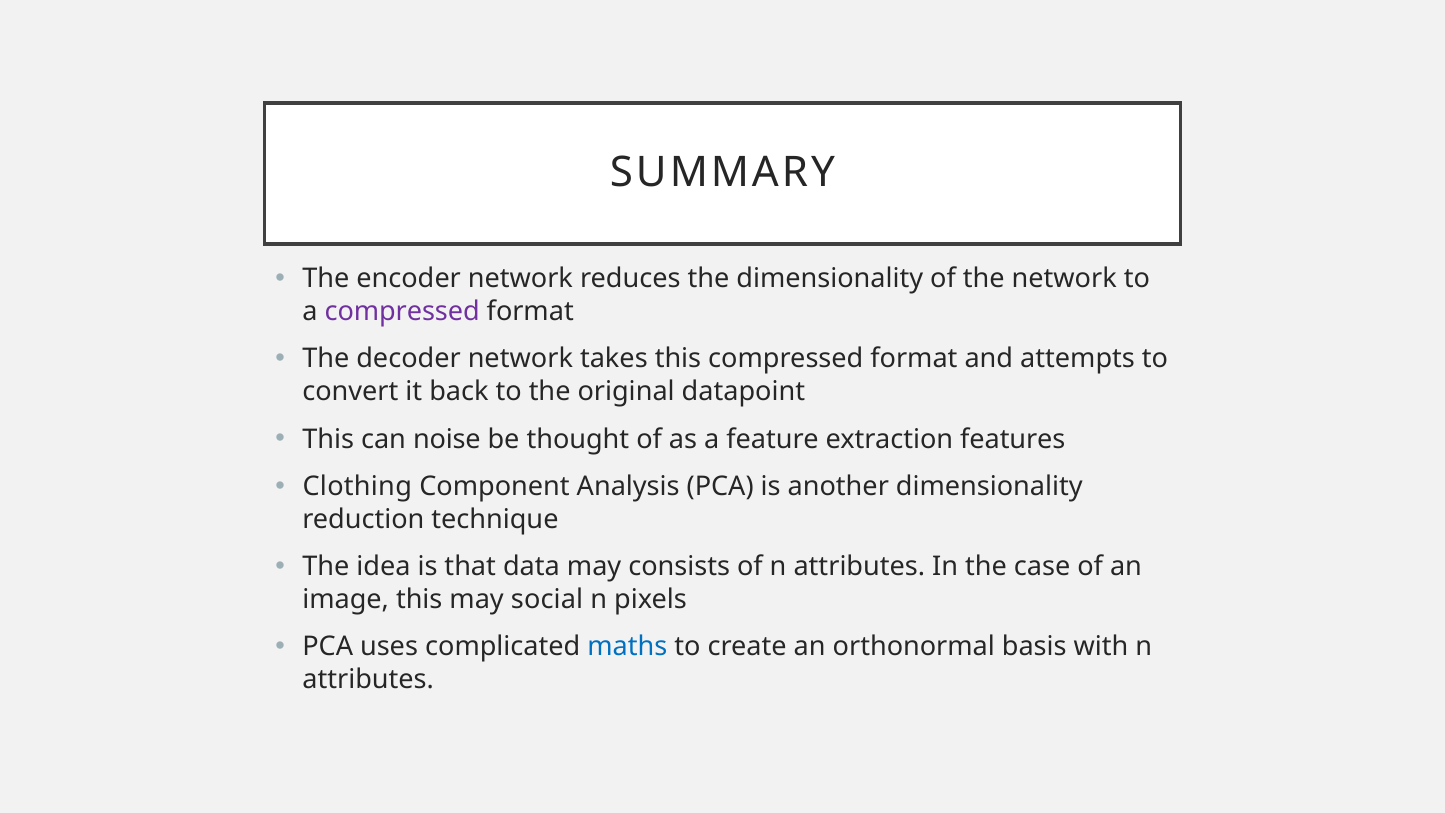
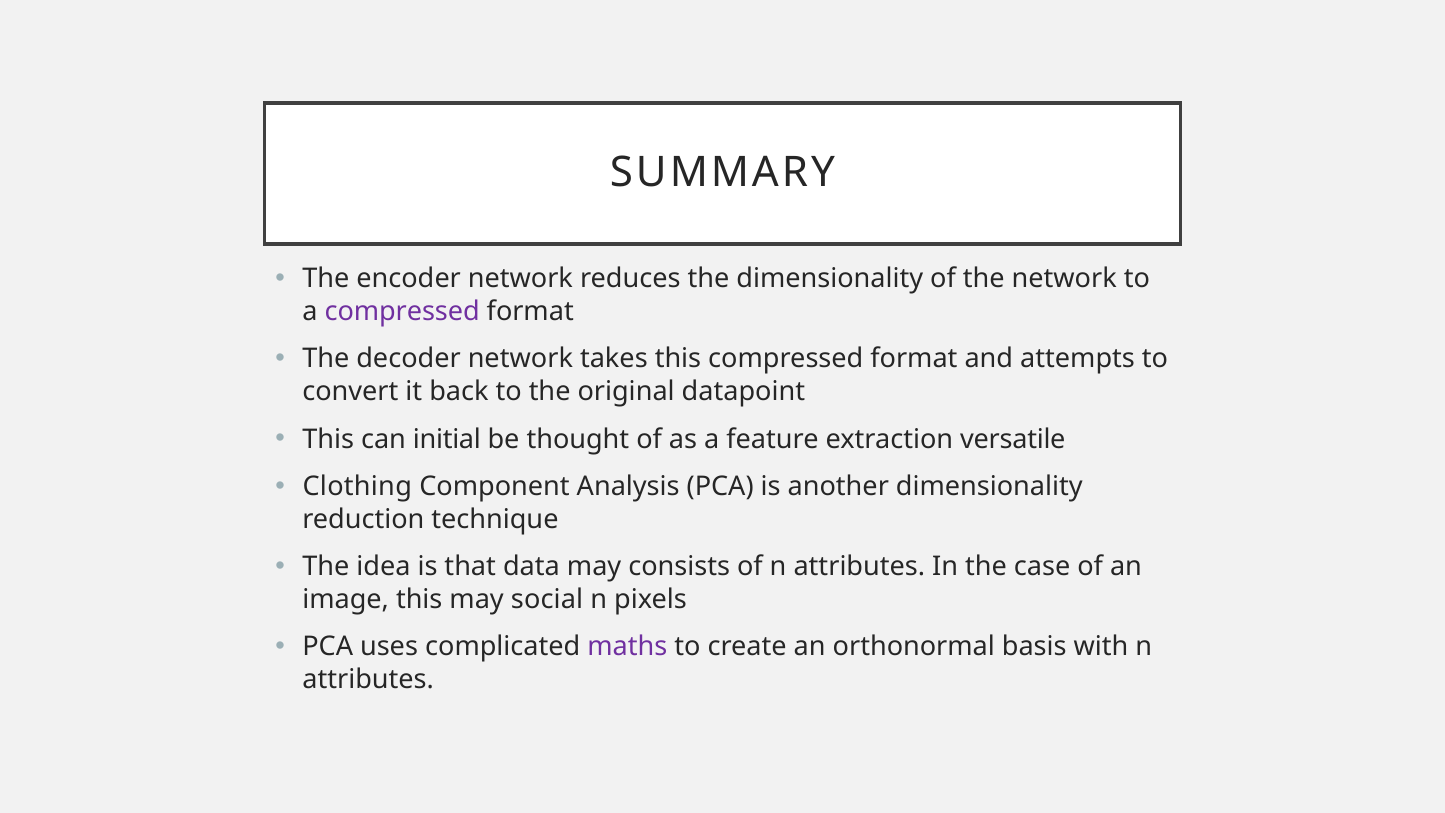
noise: noise -> initial
features: features -> versatile
maths colour: blue -> purple
